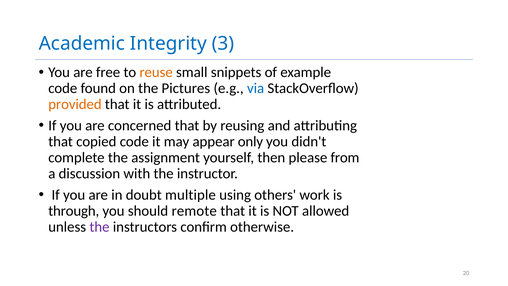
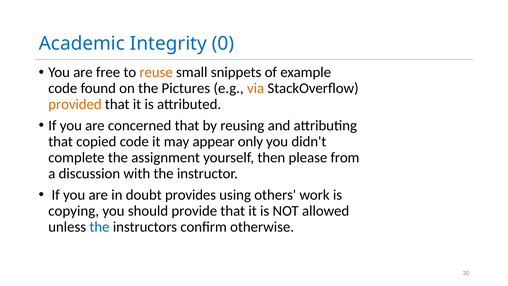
3: 3 -> 0
via colour: blue -> orange
multiple: multiple -> provides
through: through -> copying
remote: remote -> provide
the at (99, 227) colour: purple -> blue
